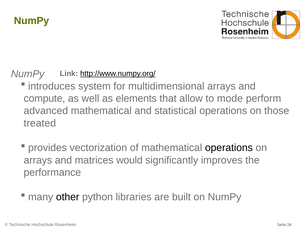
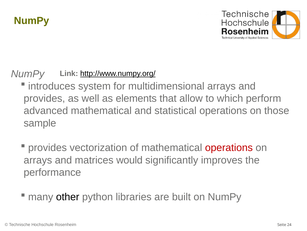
compute at (44, 98): compute -> provides
mode: mode -> which
treated: treated -> sample
operations at (229, 147) colour: black -> red
